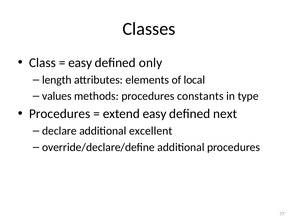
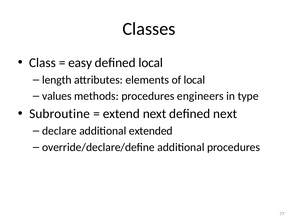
defined only: only -> local
constants: constants -> engineers
Procedures at (60, 114): Procedures -> Subroutine
extend easy: easy -> next
excellent: excellent -> extended
